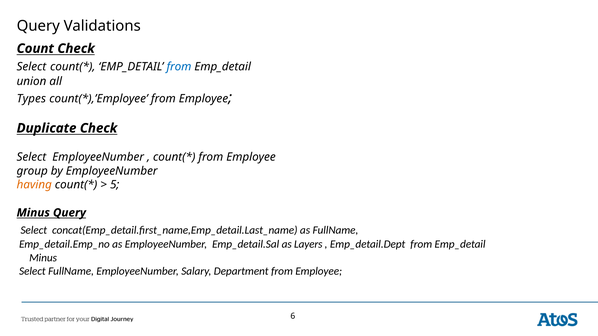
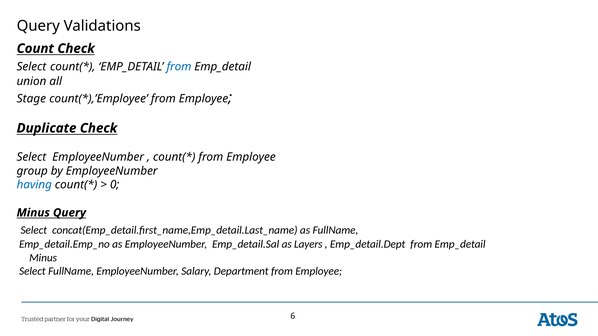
Types: Types -> Stage
having colour: orange -> blue
5: 5 -> 0
